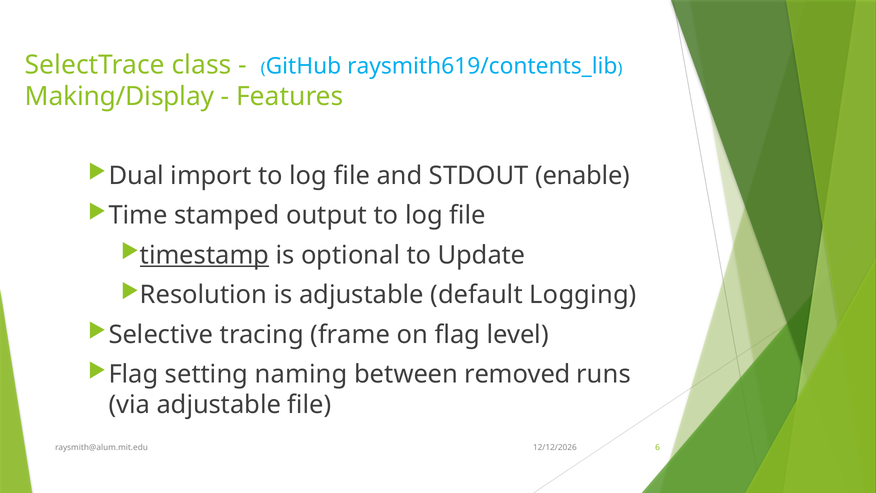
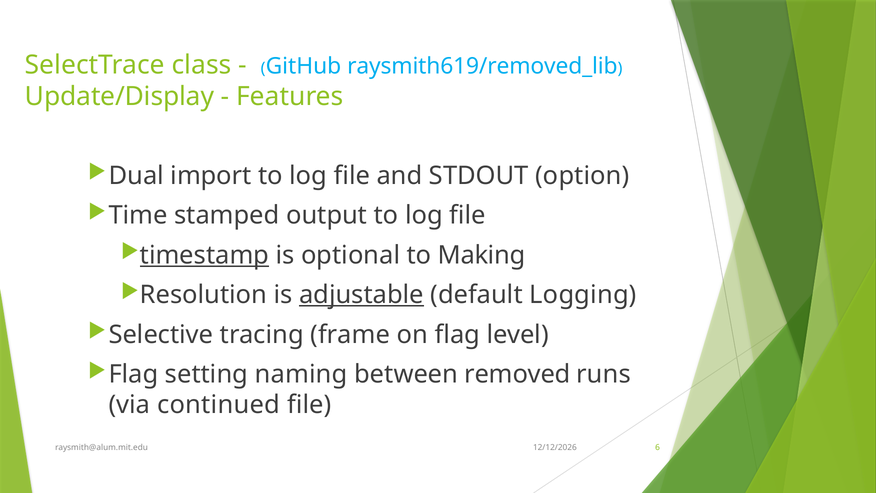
raysmith619/contents_lib: raysmith619/contents_lib -> raysmith619/removed_lib
Making/Display: Making/Display -> Update/Display
enable: enable -> option
Update: Update -> Making
adjustable at (361, 295) underline: none -> present
via adjustable: adjustable -> continued
